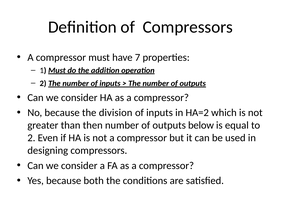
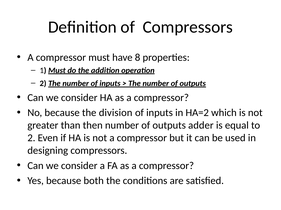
7: 7 -> 8
below: below -> adder
